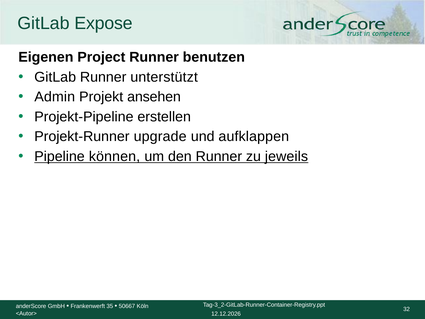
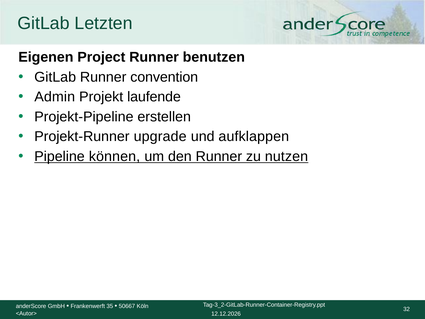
Expose: Expose -> Letzten
unterstützt: unterstützt -> convention
ansehen: ansehen -> laufende
jeweils: jeweils -> nutzen
